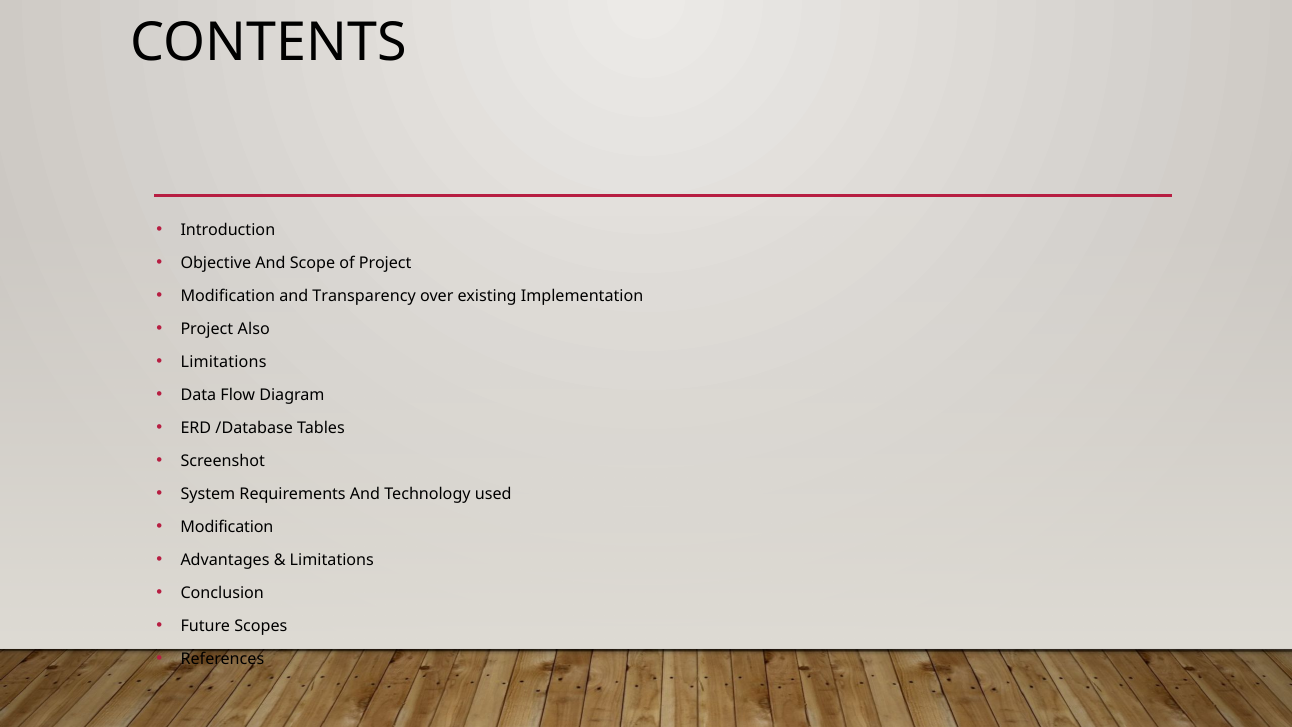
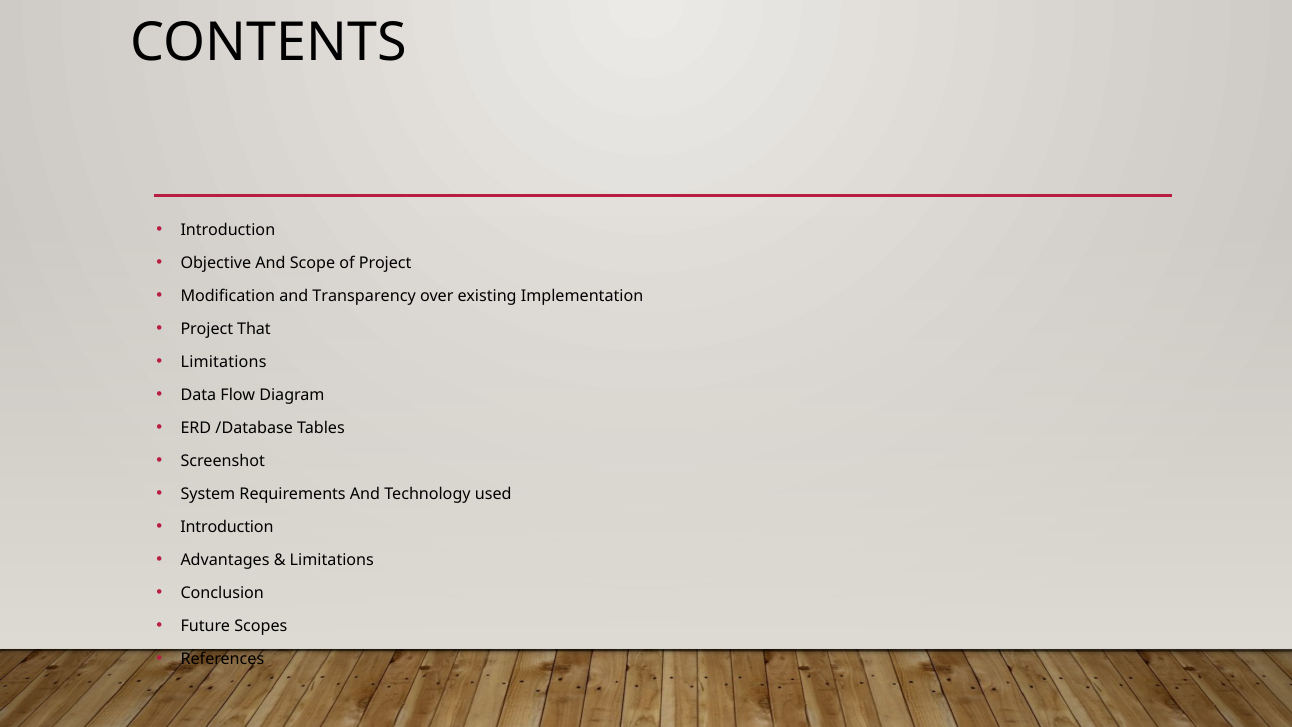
Also: Also -> That
Modification at (227, 527): Modification -> Introduction
